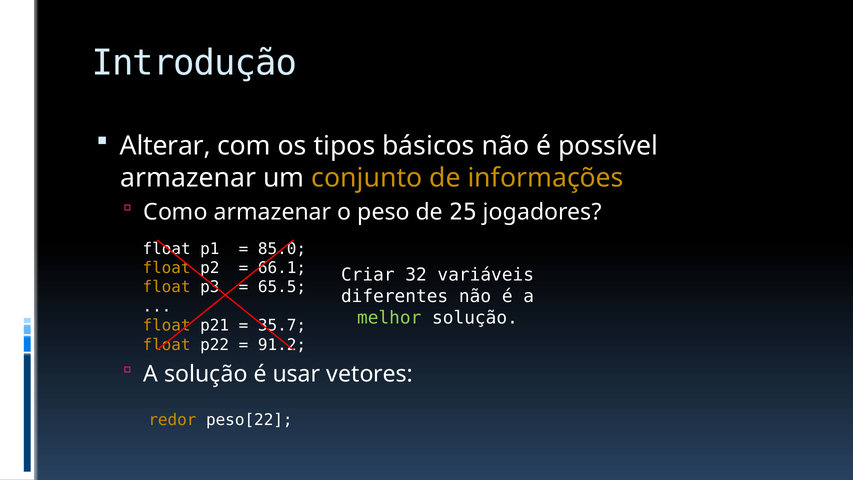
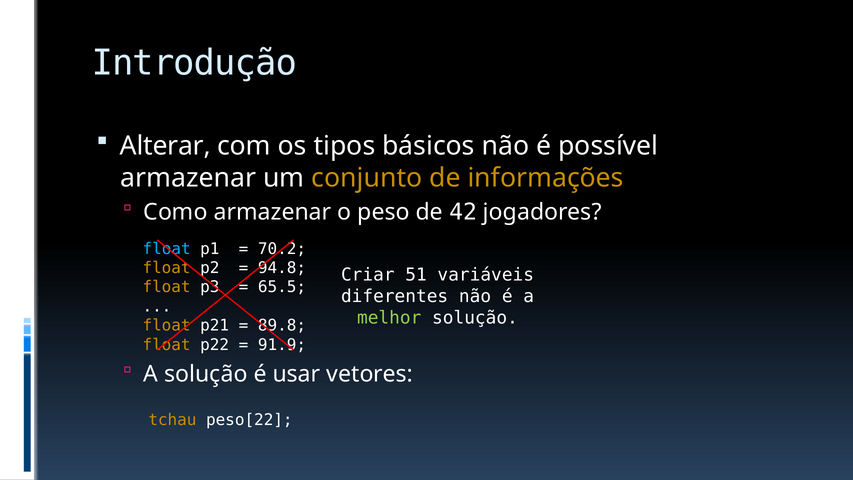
25: 25 -> 42
float at (167, 249) colour: white -> light blue
85.0: 85.0 -> 70.2
66.1: 66.1 -> 94.8
32: 32 -> 51
35.7: 35.7 -> 89.8
91.2: 91.2 -> 91.9
redor: redor -> tchau
